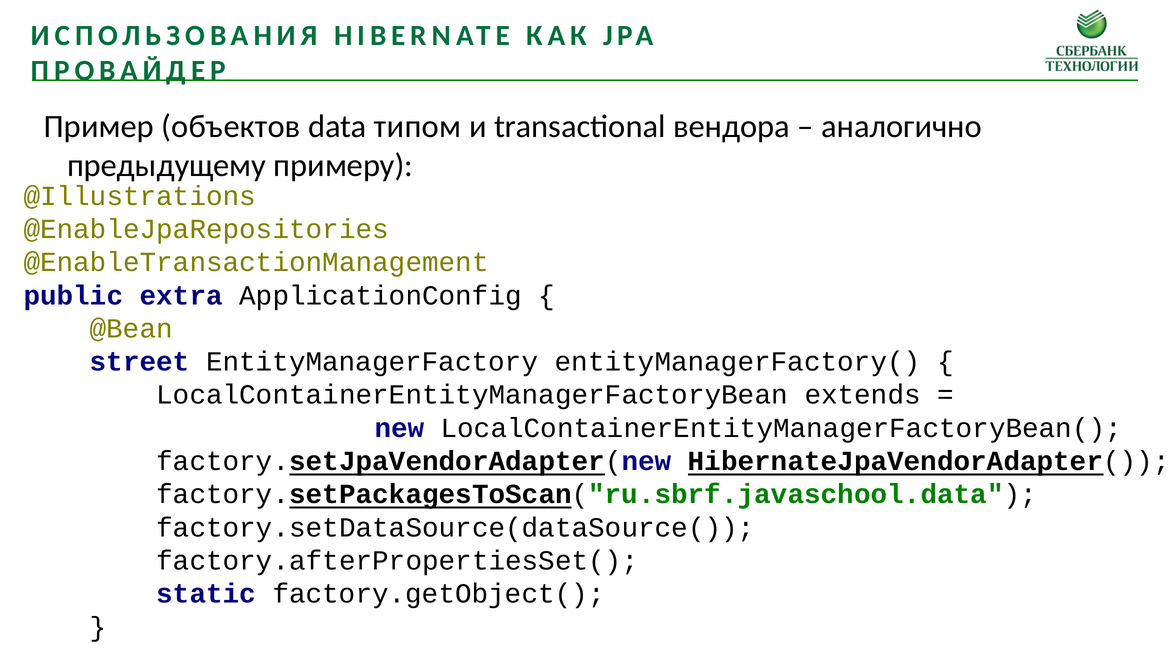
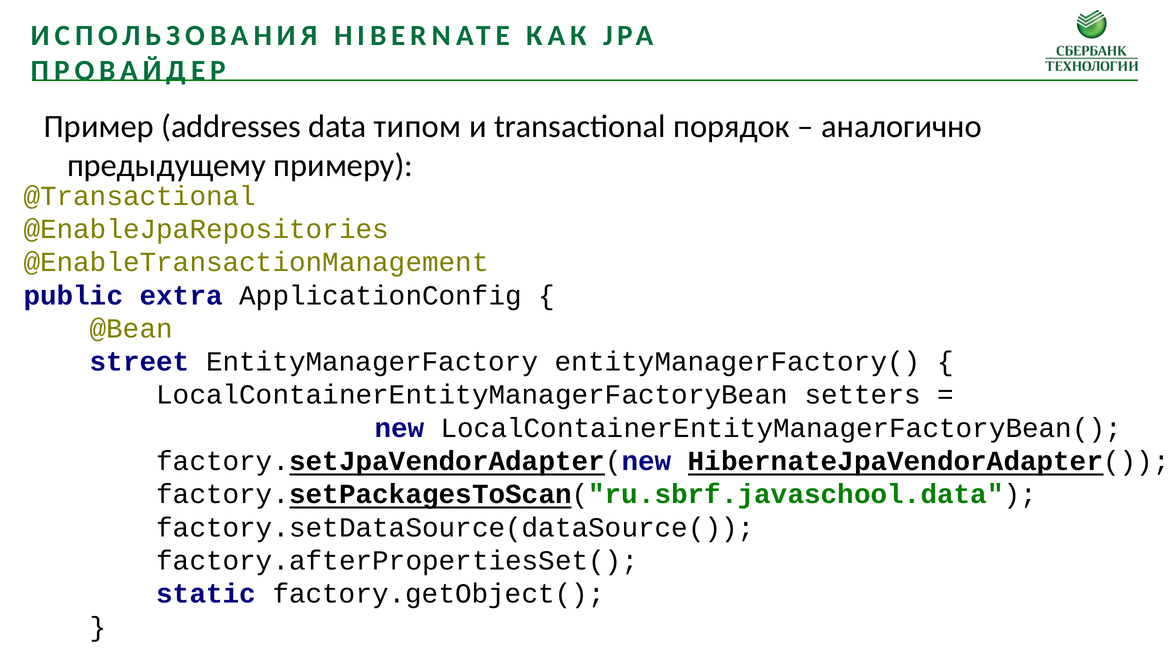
объектов: объектов -> addresses
вендора: вендора -> порядок
@Illustrations: @Illustrations -> @Transactional
extends: extends -> setters
